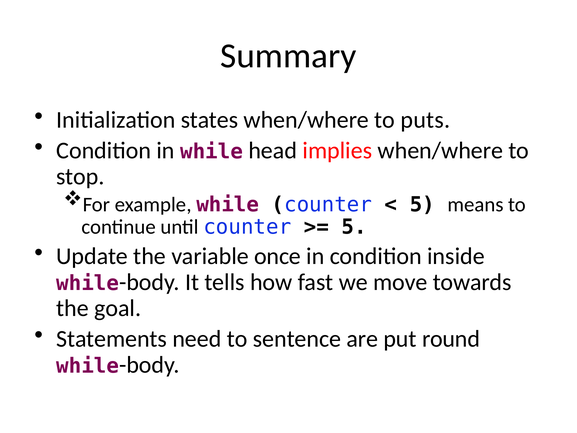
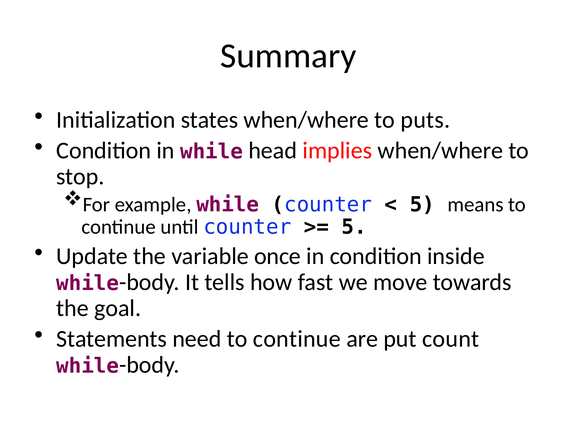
need to sentence: sentence -> continue
round: round -> count
